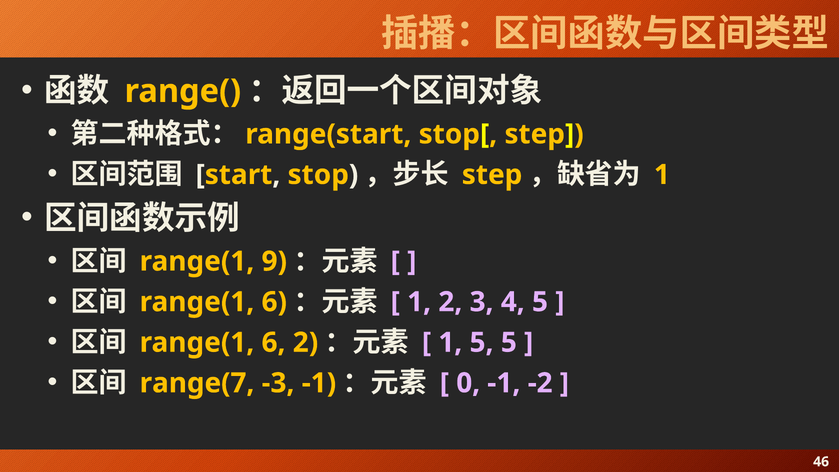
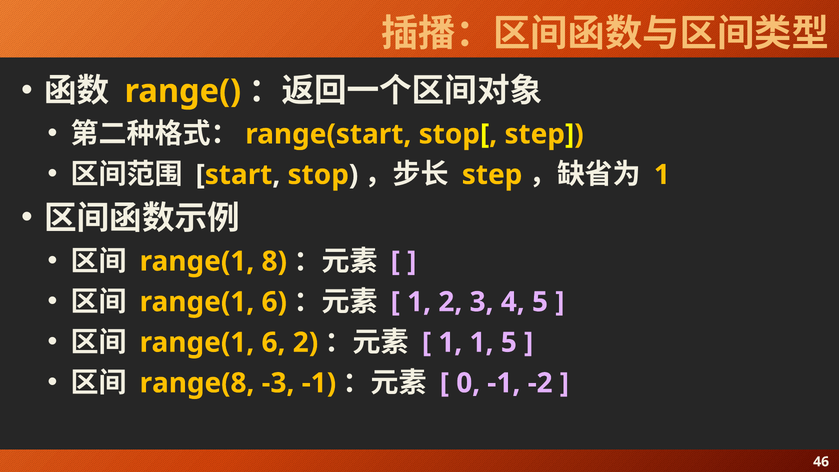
9: 9 -> 8
1 5: 5 -> 1
range(7: range(7 -> range(8
